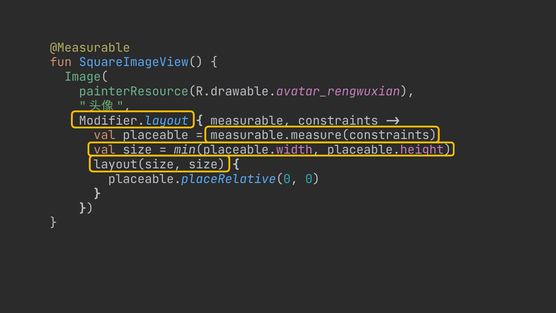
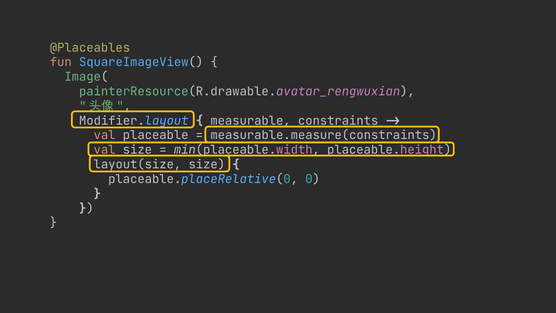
@Measurable: @Measurable -> @Placeables
